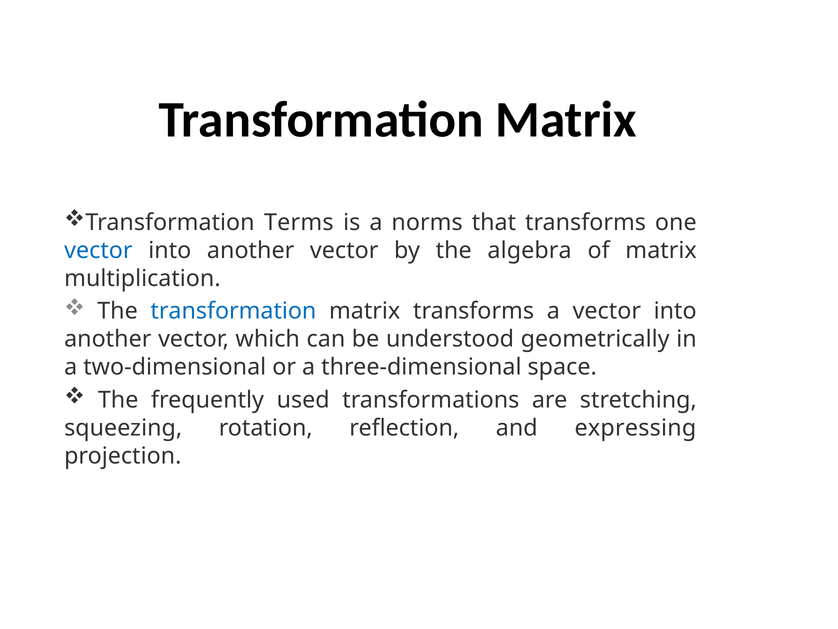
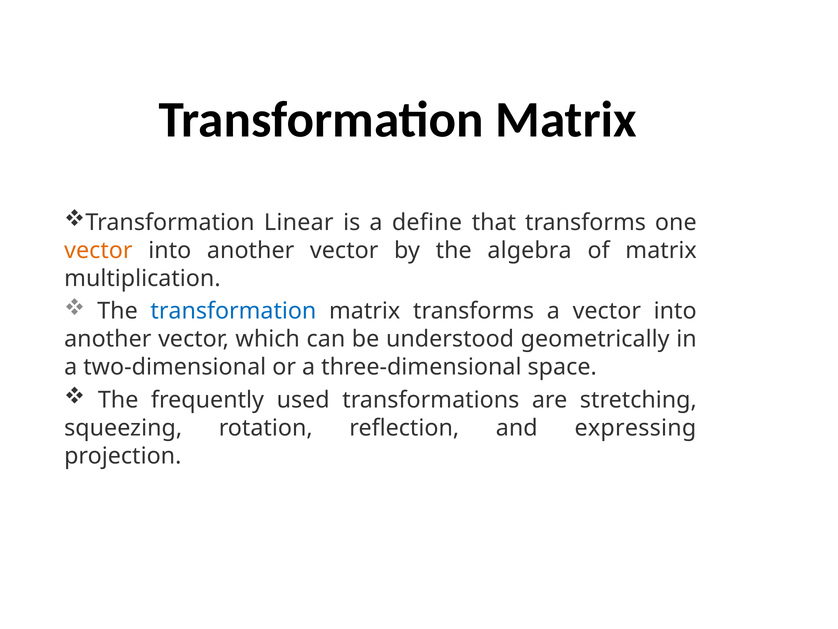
Terms: Terms -> Linear
norms: norms -> define
vector at (98, 250) colour: blue -> orange
